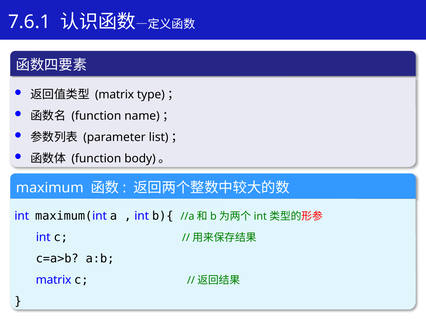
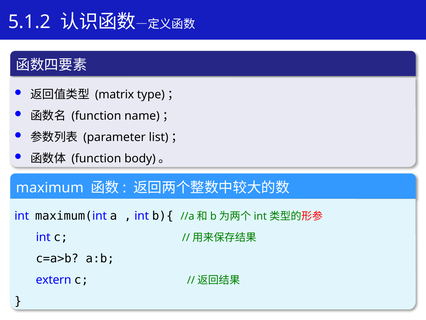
7.6.1: 7.6.1 -> 5.1.2
matrix at (54, 279): matrix -> extern
